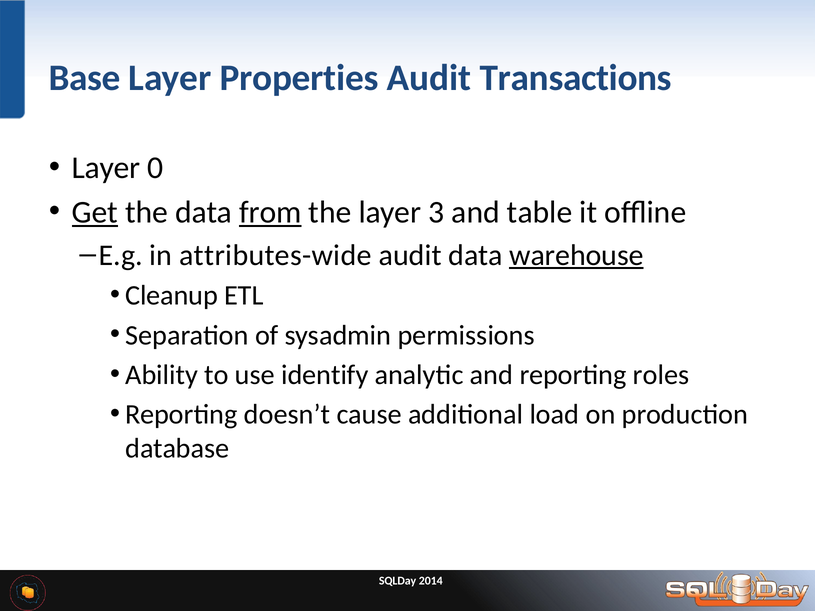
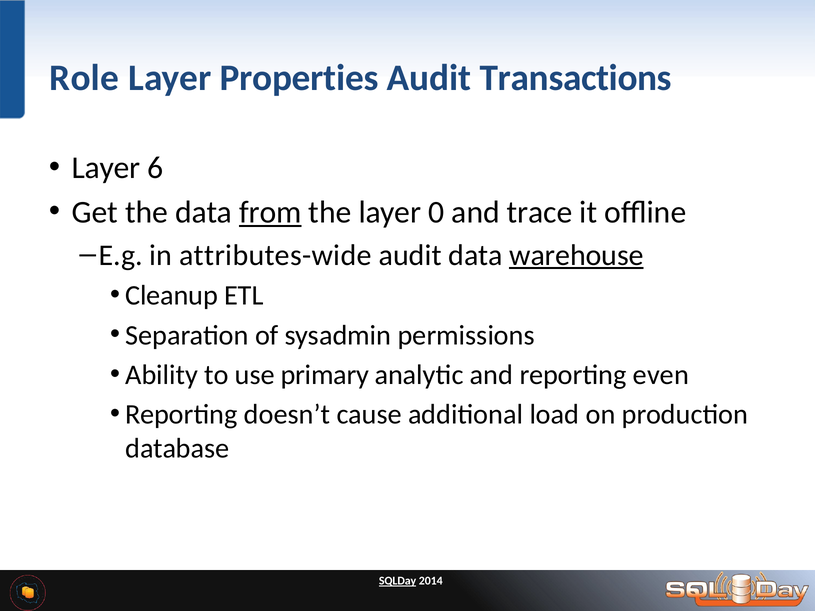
Base: Base -> Role
0: 0 -> 6
Get underline: present -> none
3: 3 -> 0
table: table -> trace
identify: identify -> primary
roles: roles -> even
SQLDay underline: none -> present
